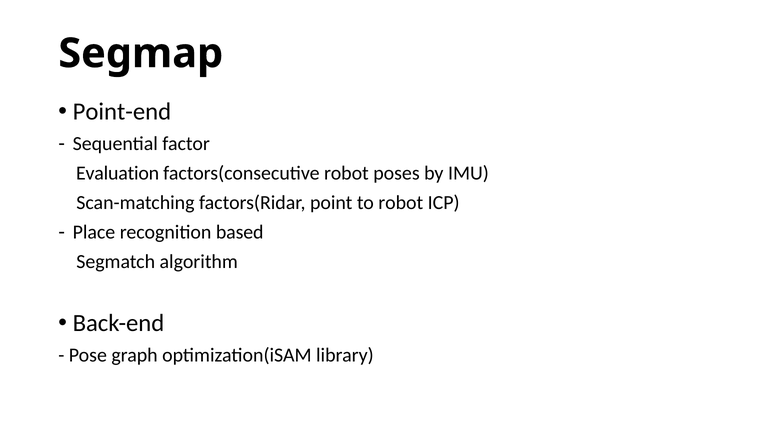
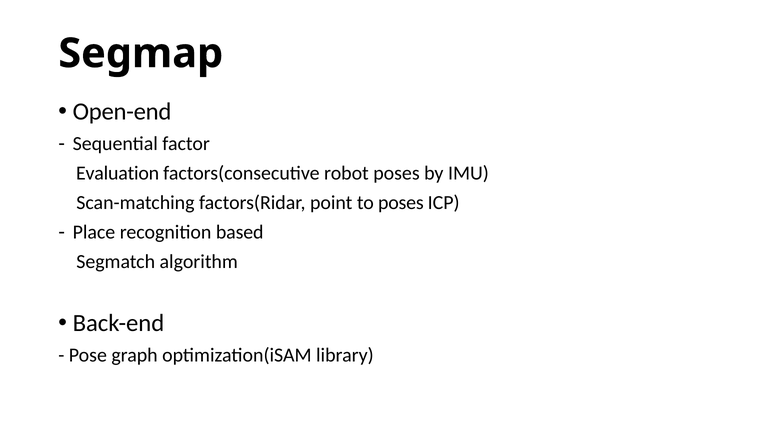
Point-end: Point-end -> Open-end
to robot: robot -> poses
